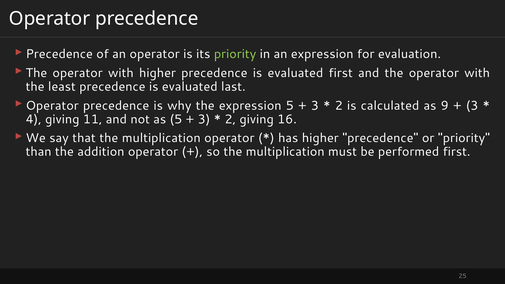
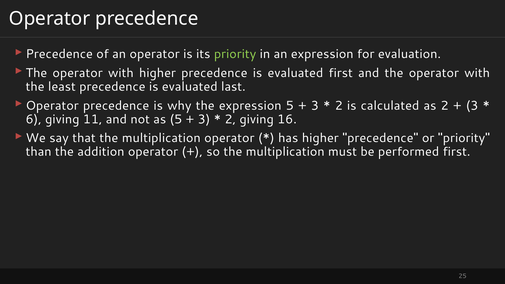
as 9: 9 -> 2
4: 4 -> 6
